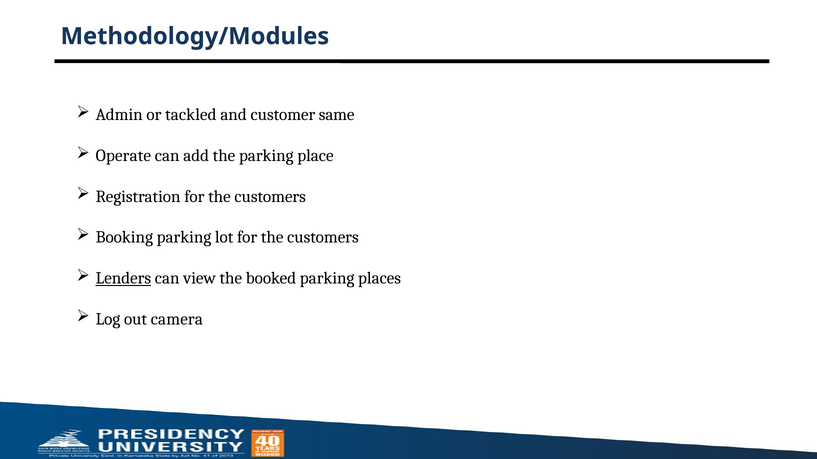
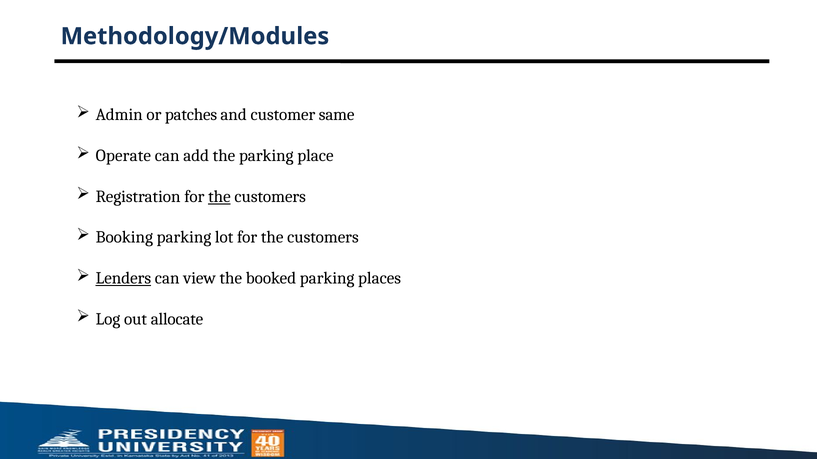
tackled: tackled -> patches
the at (219, 197) underline: none -> present
camera: camera -> allocate
